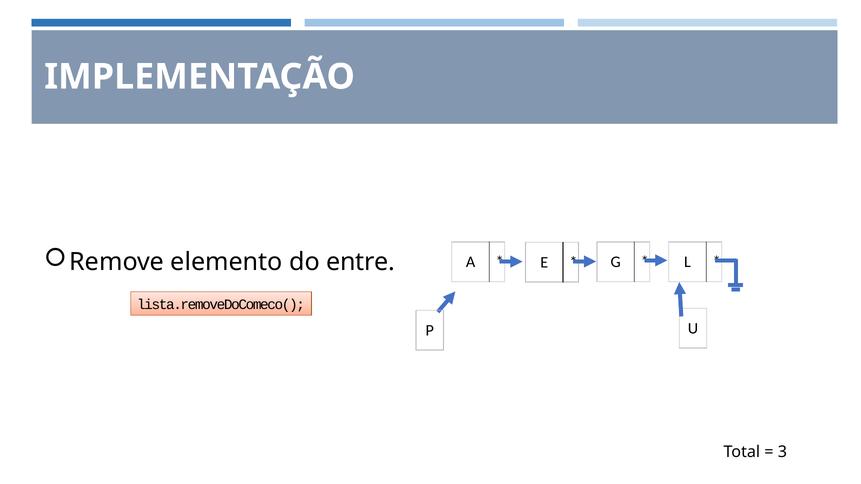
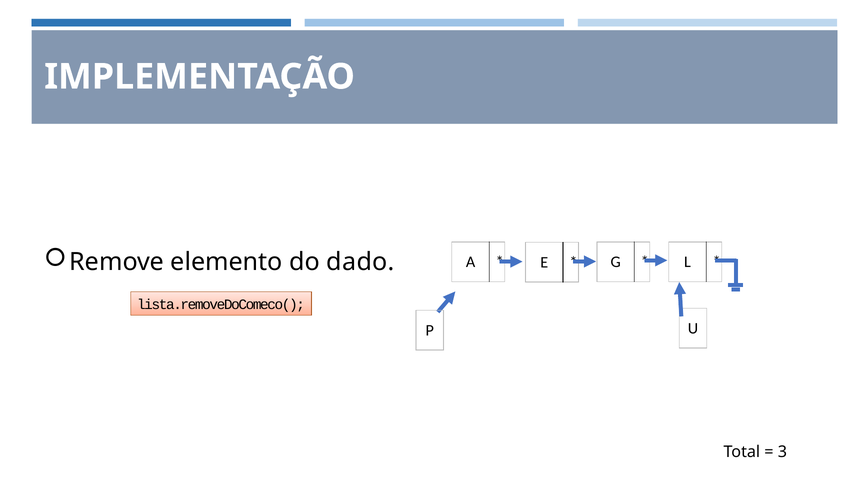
entre: entre -> dado
